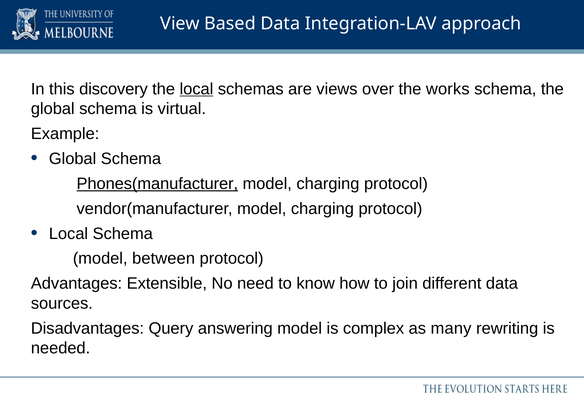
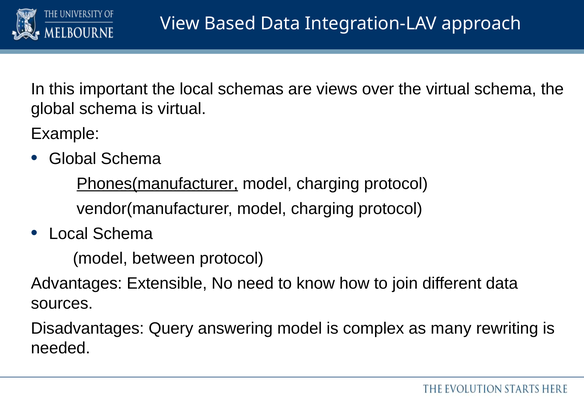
discovery: discovery -> important
local at (196, 89) underline: present -> none
the works: works -> virtual
